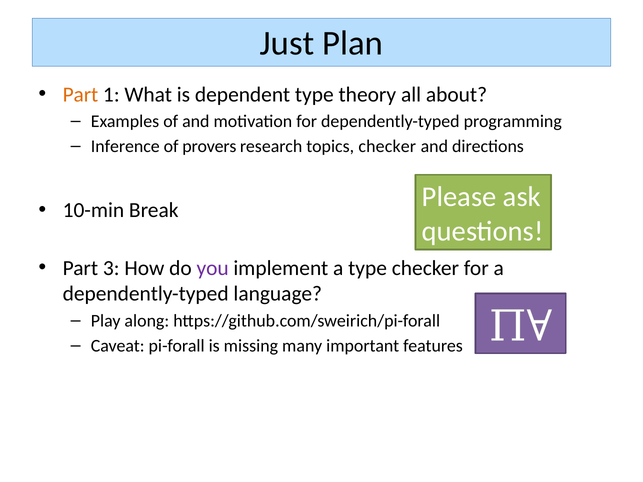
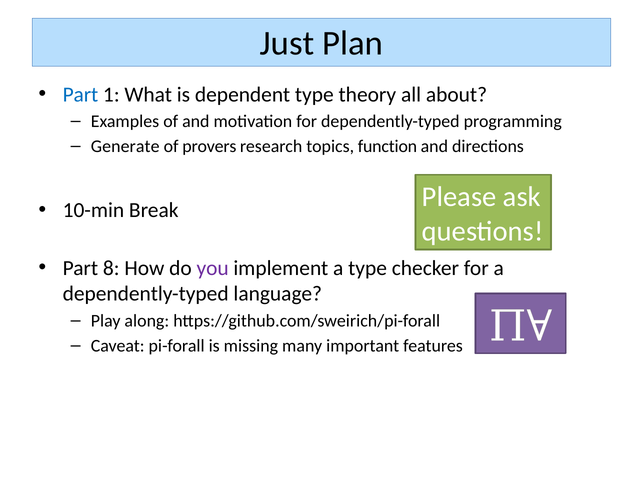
Part at (80, 95) colour: orange -> blue
Inference: Inference -> Generate
topics checker: checker -> function
3: 3 -> 8
